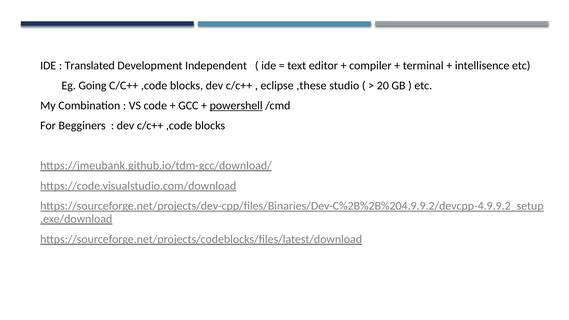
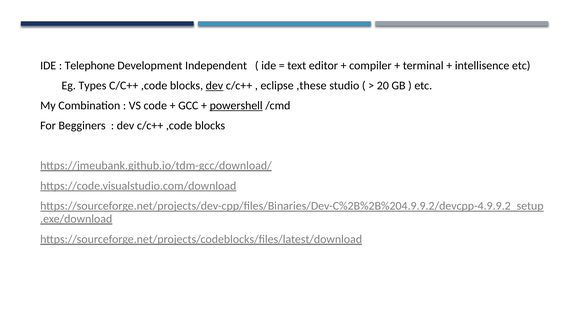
Translated: Translated -> Telephone
Going: Going -> Types
dev at (214, 86) underline: none -> present
